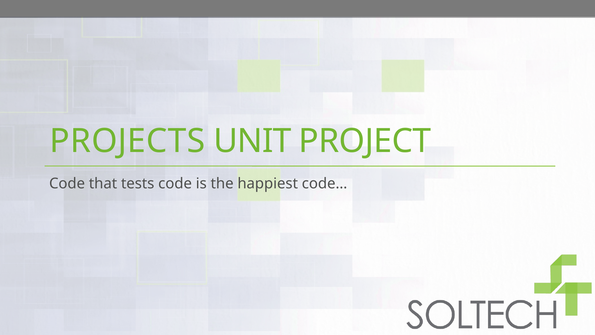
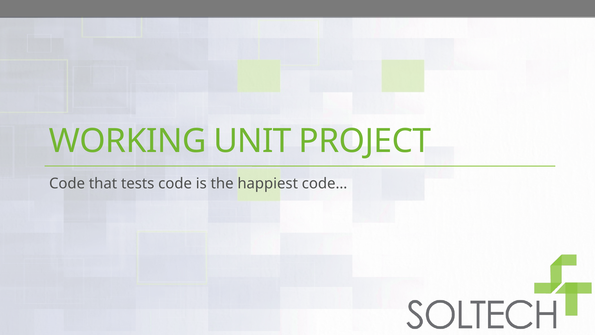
PROJECTS: PROJECTS -> WORKING
